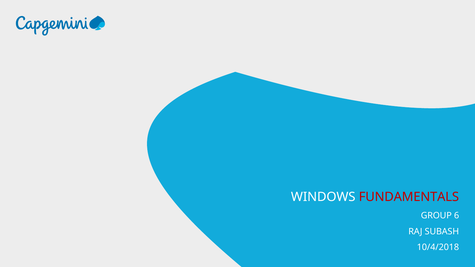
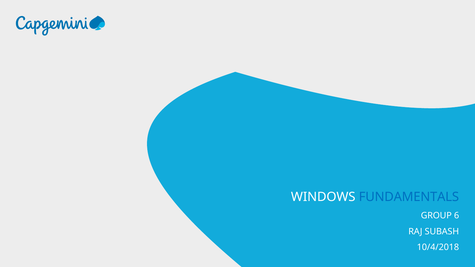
FUNDAMENTALS colour: red -> blue
